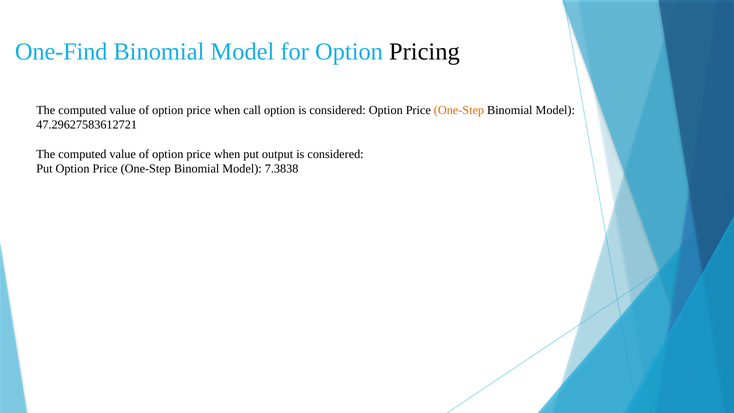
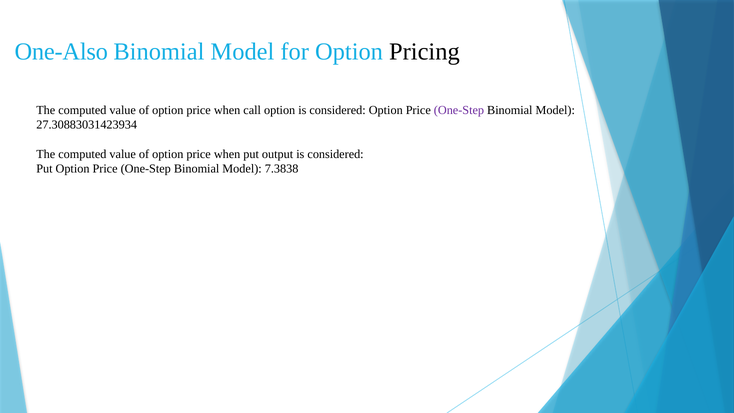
One-Find: One-Find -> One-Also
One-Step at (459, 110) colour: orange -> purple
47.29627583612721: 47.29627583612721 -> 27.30883031423934
